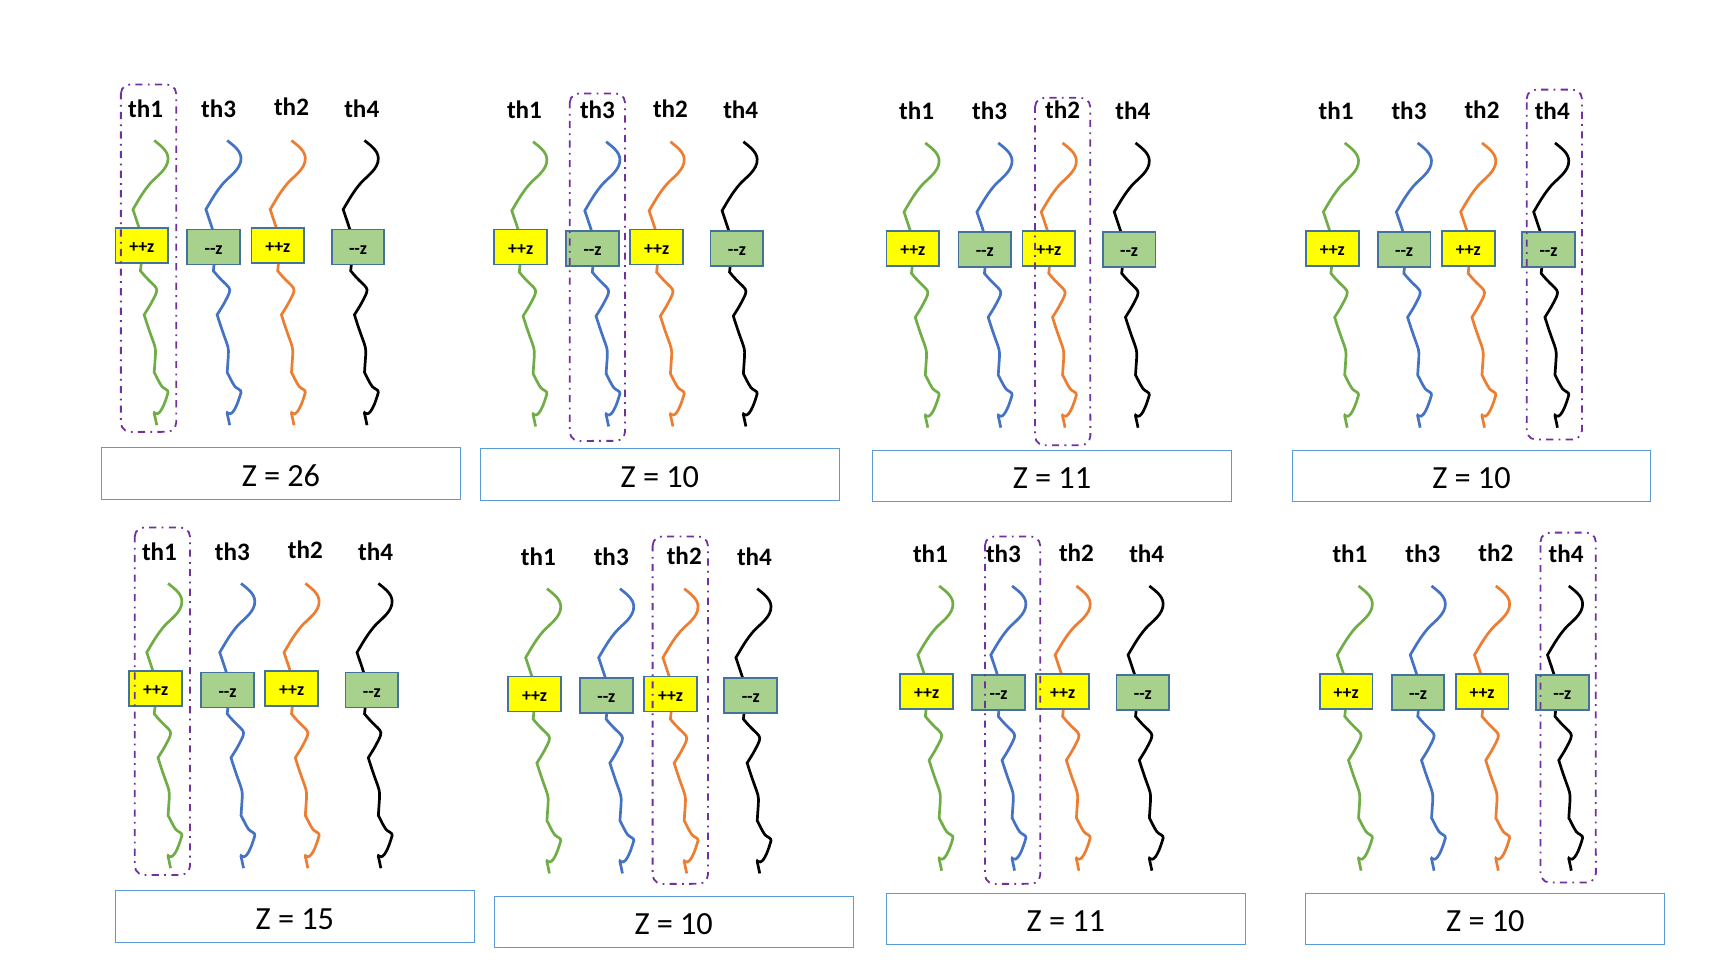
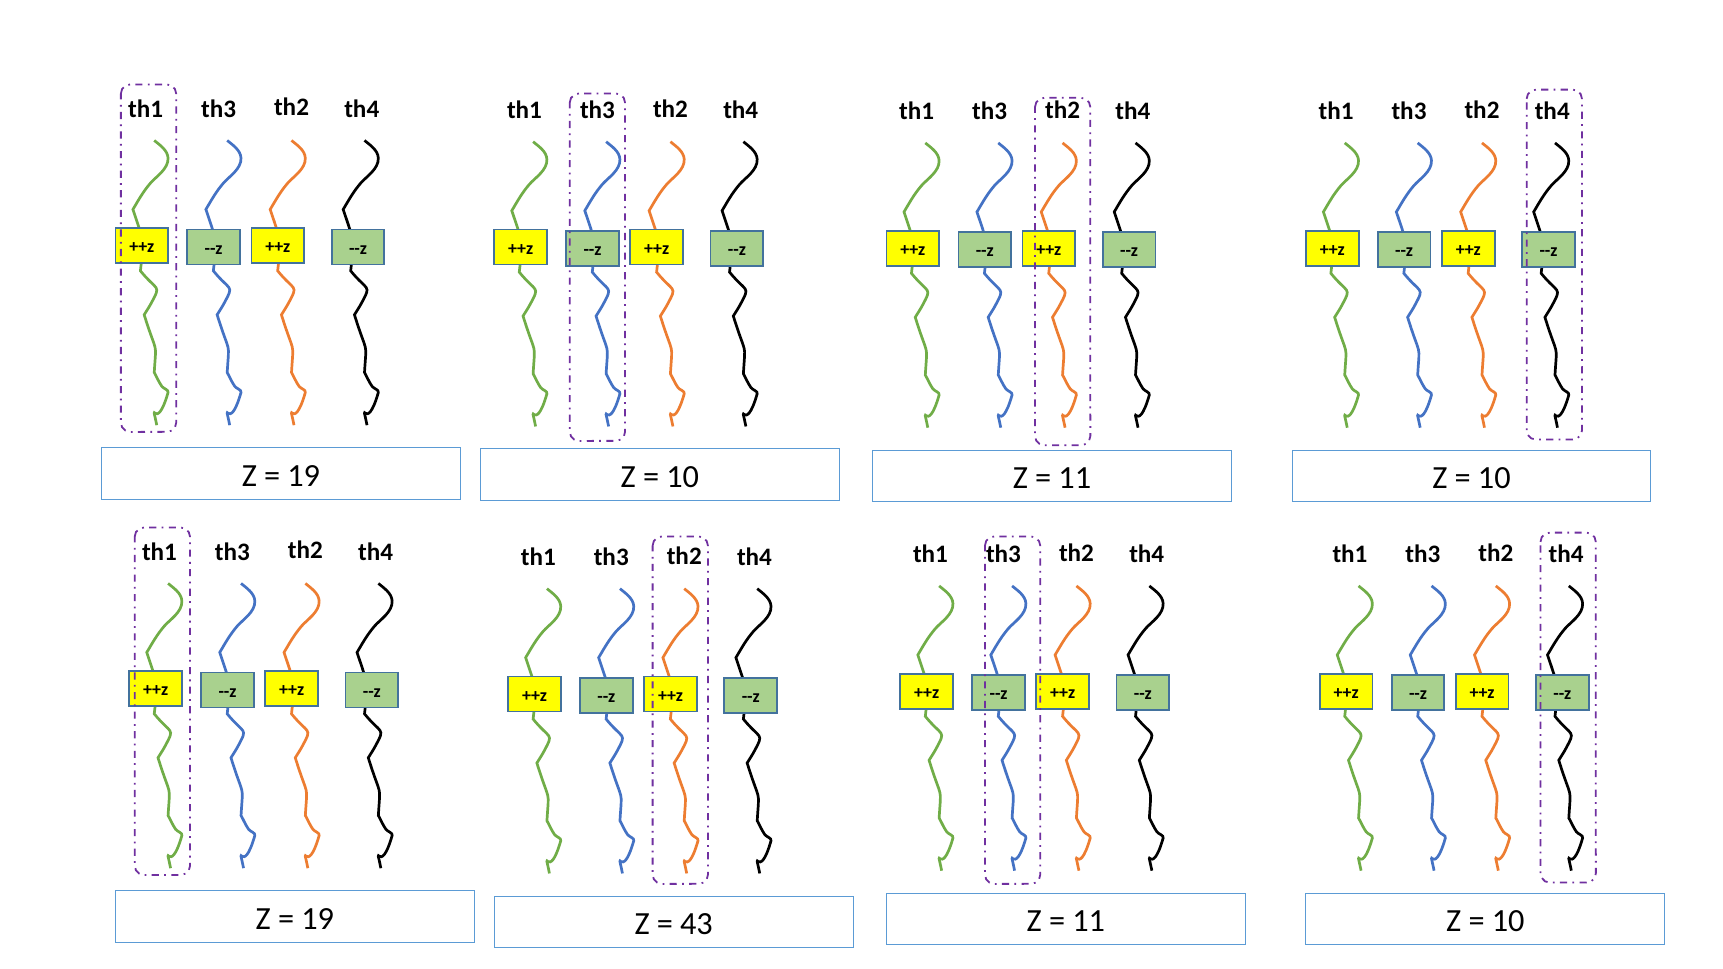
26 at (304, 476): 26 -> 19
15 at (318, 919): 15 -> 19
10 at (696, 924): 10 -> 43
